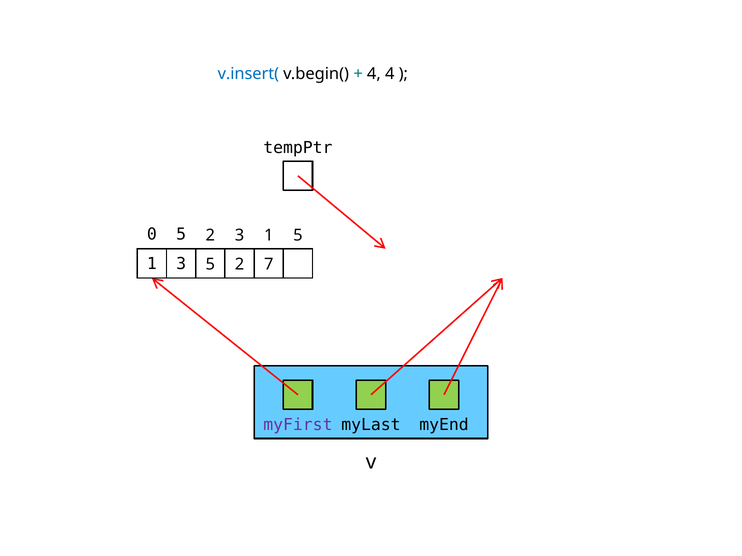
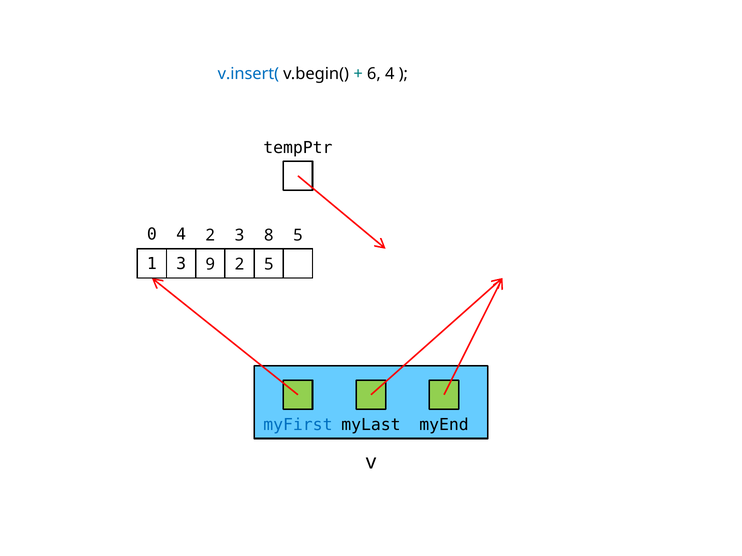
4 at (374, 74): 4 -> 6
0 5: 5 -> 4
3 1: 1 -> 8
3 5: 5 -> 9
2 7: 7 -> 5
myFirst colour: purple -> blue
